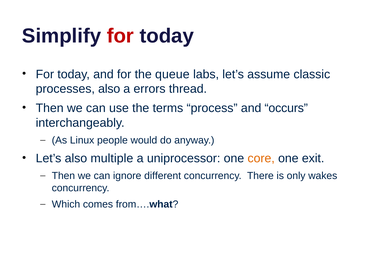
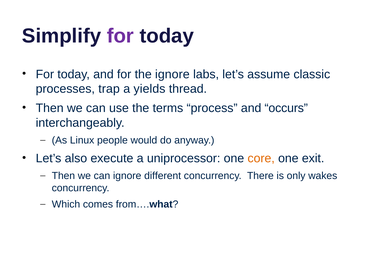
for at (120, 36) colour: red -> purple
the queue: queue -> ignore
processes also: also -> trap
errors: errors -> yields
multiple: multiple -> execute
